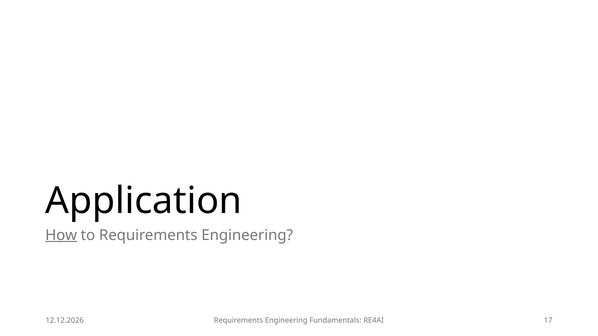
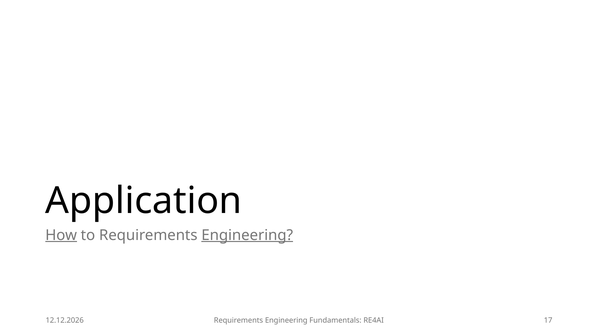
Engineering at (247, 235) underline: none -> present
